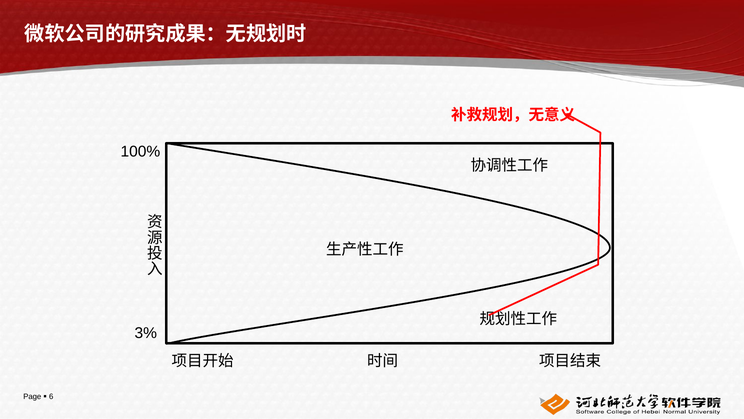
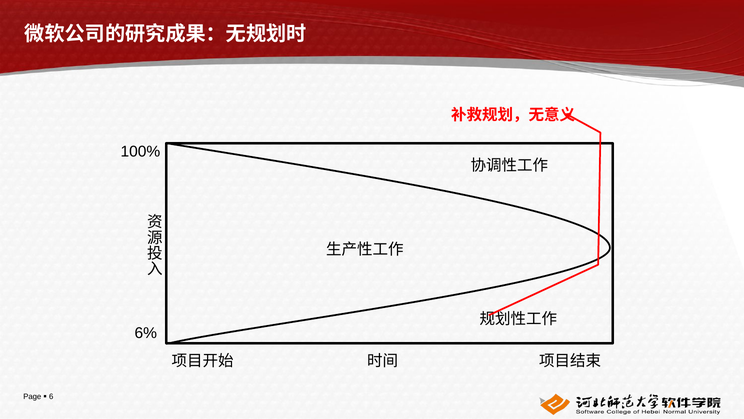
3%: 3% -> 6%
